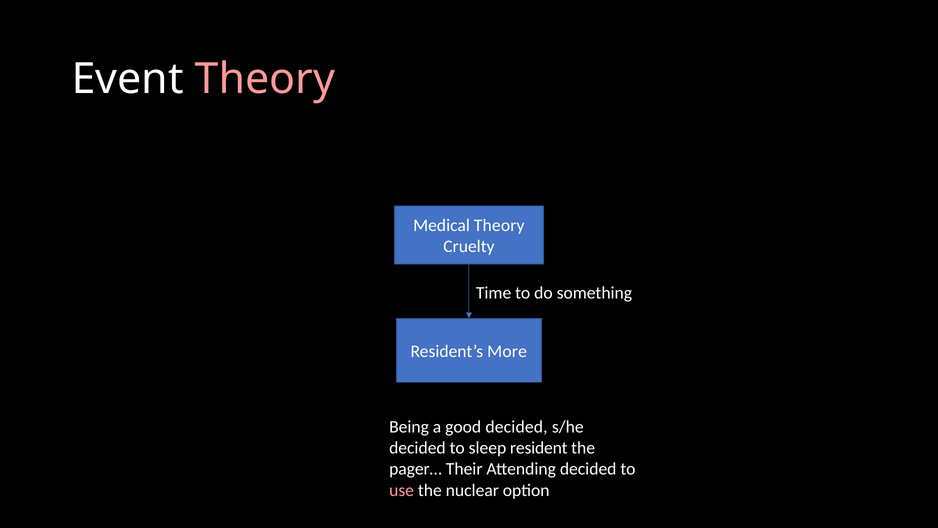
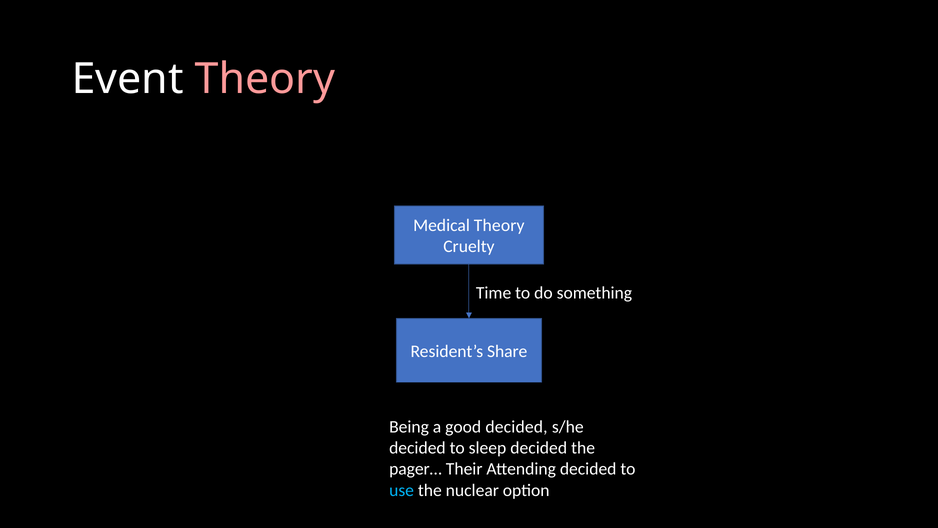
More: More -> Share
sleep resident: resident -> decided
use colour: pink -> light blue
